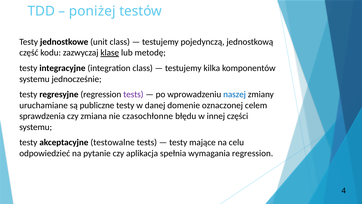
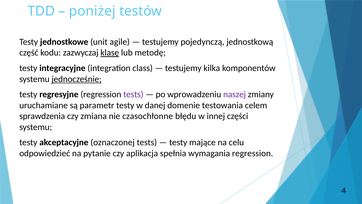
unit class: class -> agile
jednocześnie underline: none -> present
naszej colour: blue -> purple
publiczne: publiczne -> parametr
oznaczonej: oznaczonej -> testowania
testowalne: testowalne -> oznaczonej
